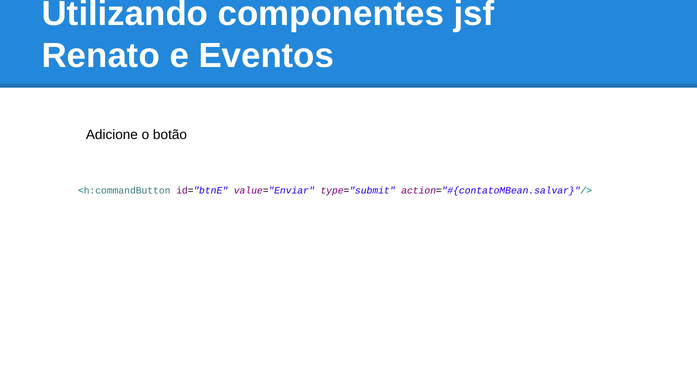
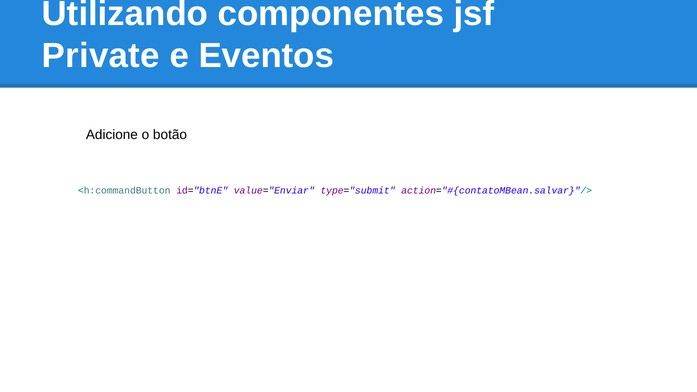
Renato: Renato -> Private
